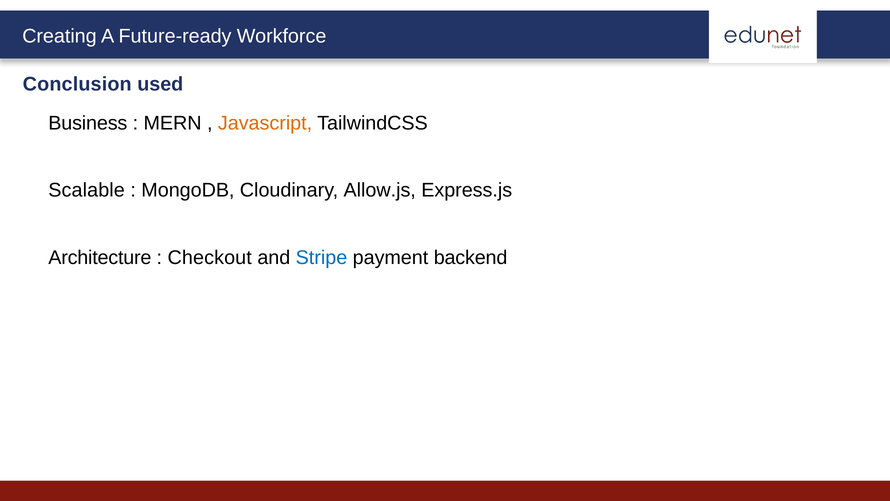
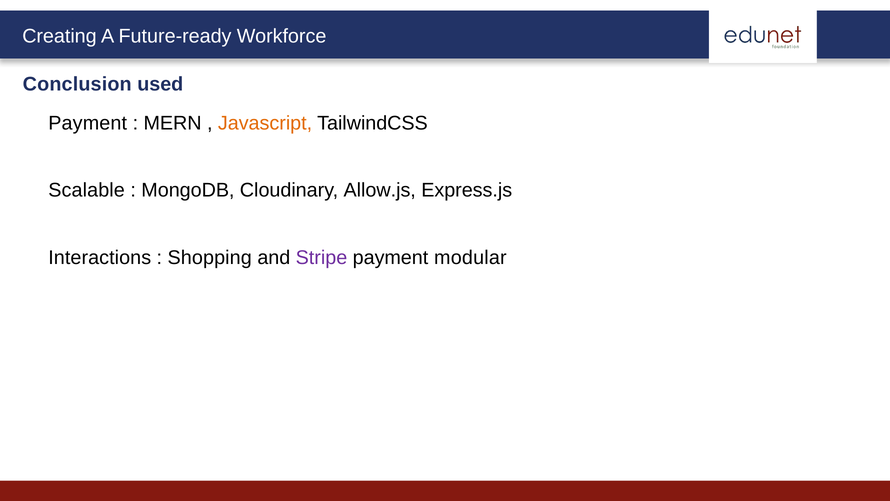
Business at (88, 123): Business -> Payment
Architecture: Architecture -> Interactions
Checkout: Checkout -> Shopping
Stripe colour: blue -> purple
backend: backend -> modular
